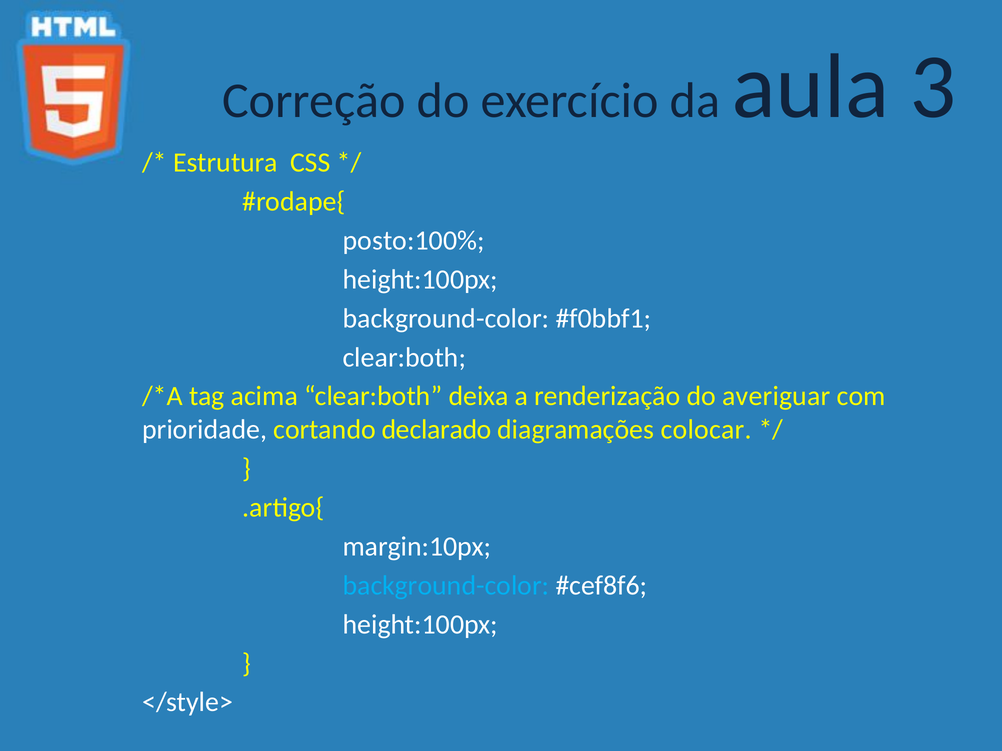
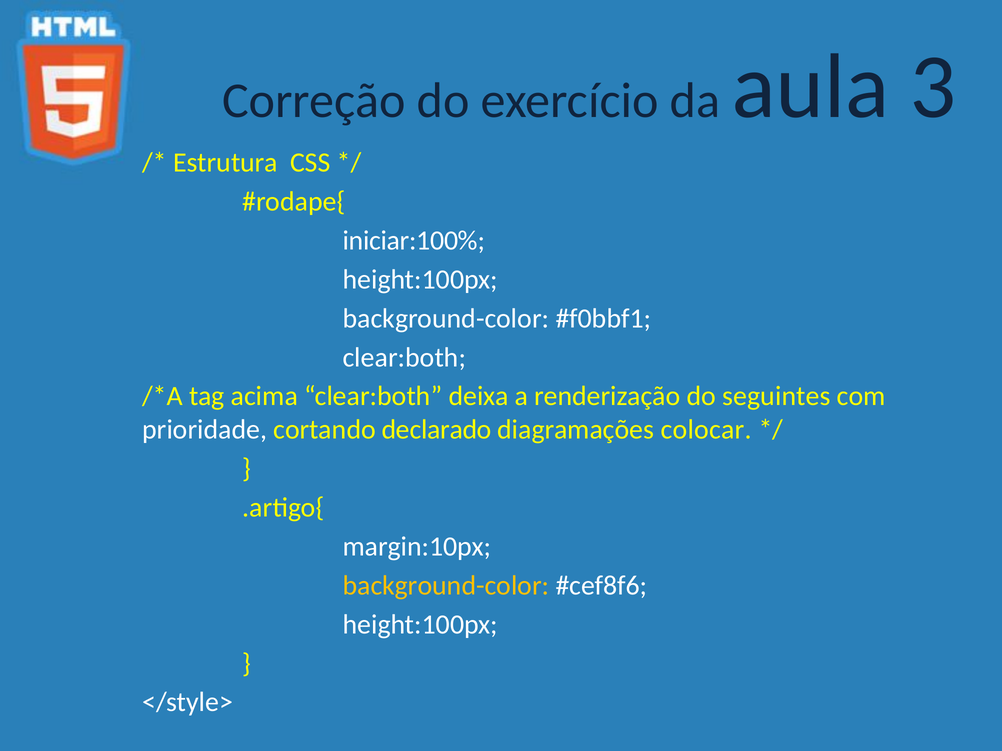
posto:100%: posto:100% -> iniciar:100%
averiguar: averiguar -> seguintes
background-color at (446, 586) colour: light blue -> yellow
